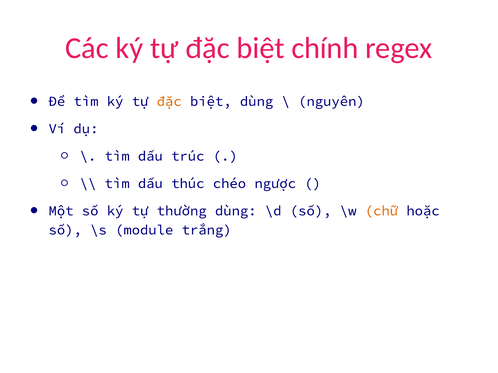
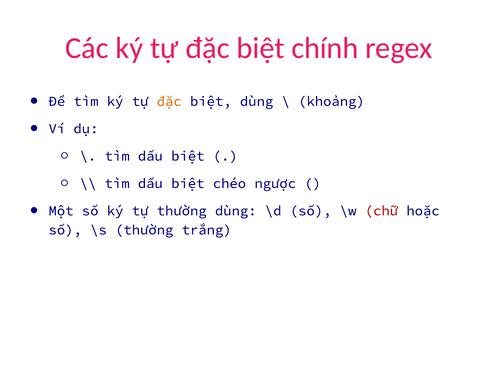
nguyên: nguyên -> khoảng
trúc at (188, 156): trúc -> biệt
thúc at (188, 184): thúc -> biệt
chữ colour: orange -> red
\s module: module -> thường
